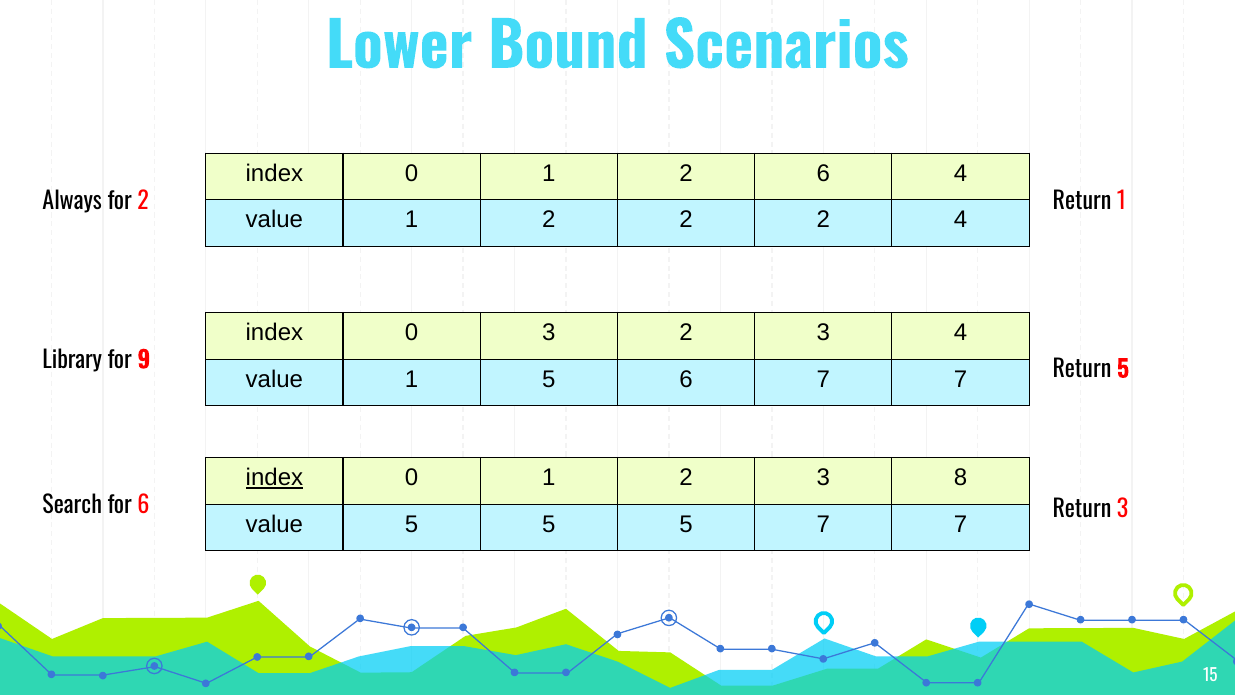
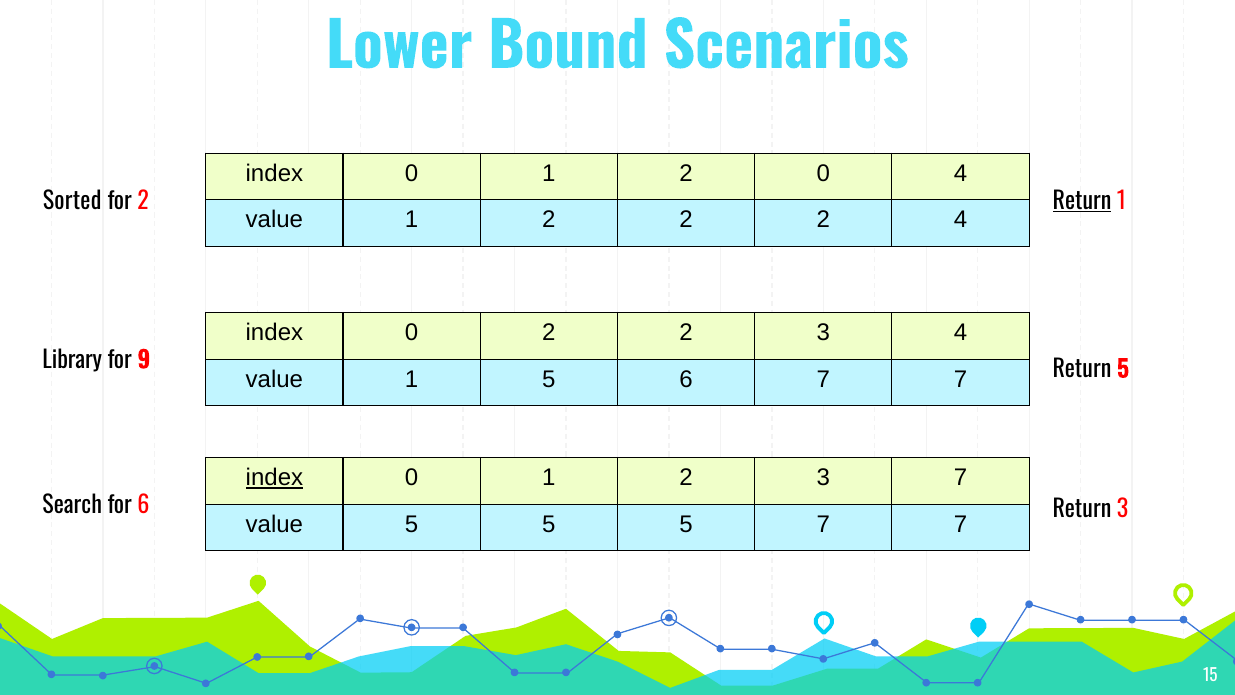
2 6: 6 -> 0
Return at (1082, 201) underline: none -> present
Always: Always -> Sorted
0 3: 3 -> 2
3 8: 8 -> 7
